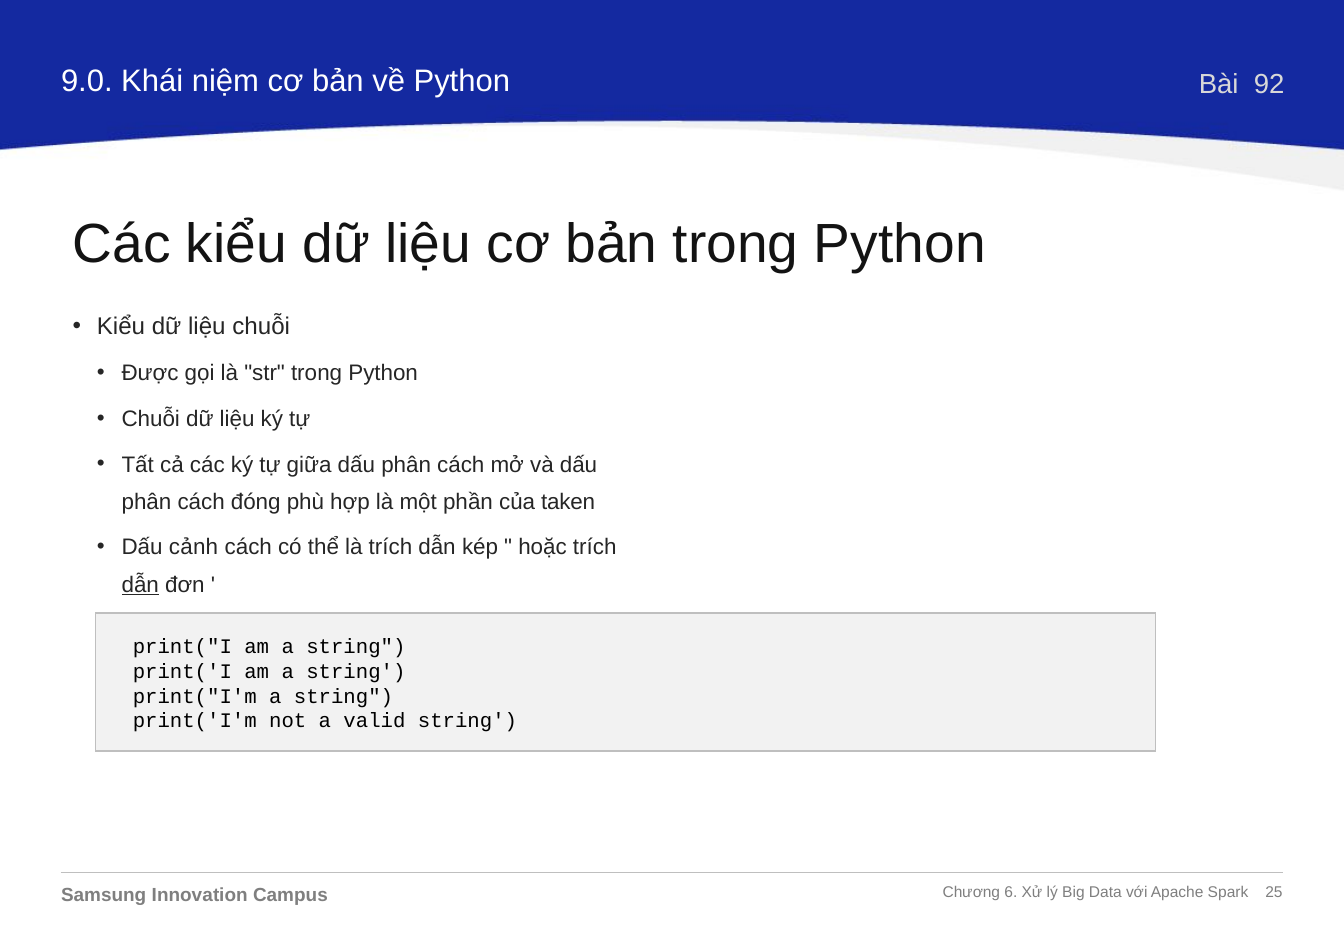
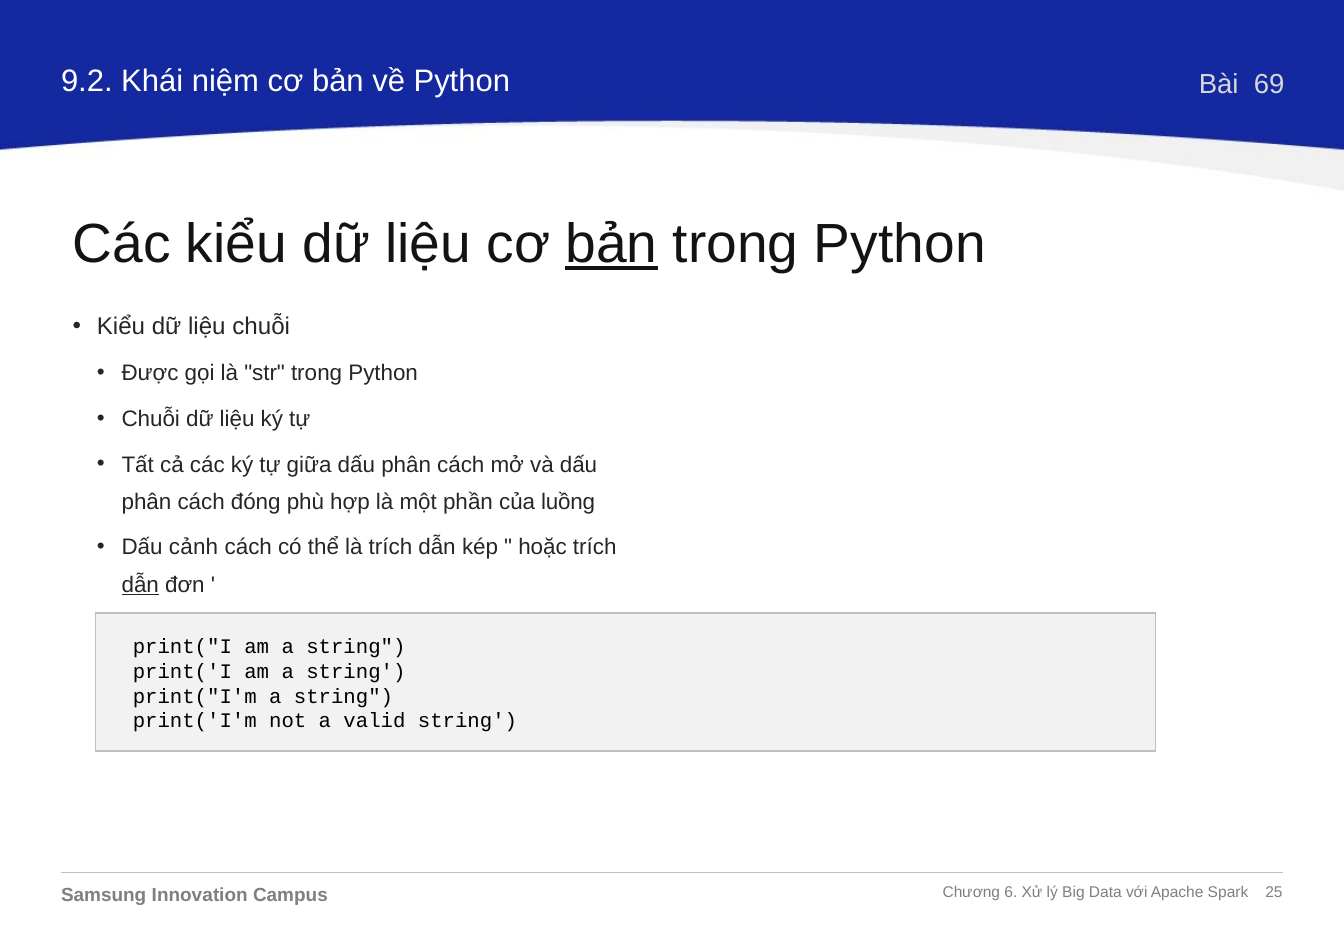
9.0: 9.0 -> 9.2
92: 92 -> 69
bản at (611, 244) underline: none -> present
taken: taken -> luồng
